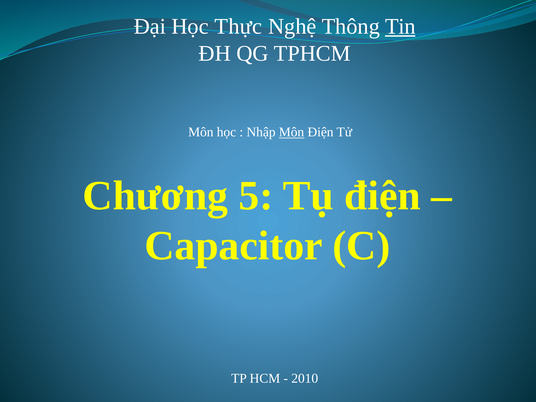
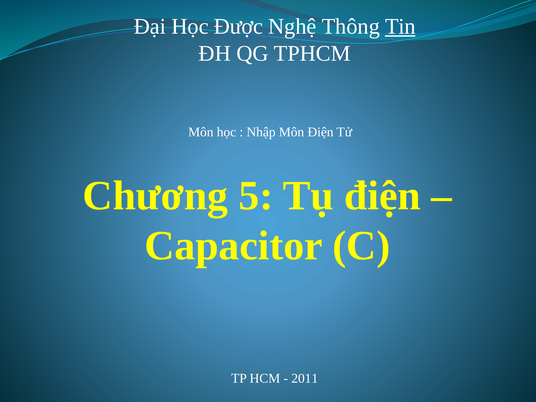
Thực: Thực -> Được
Môn at (292, 132) underline: present -> none
2010: 2010 -> 2011
